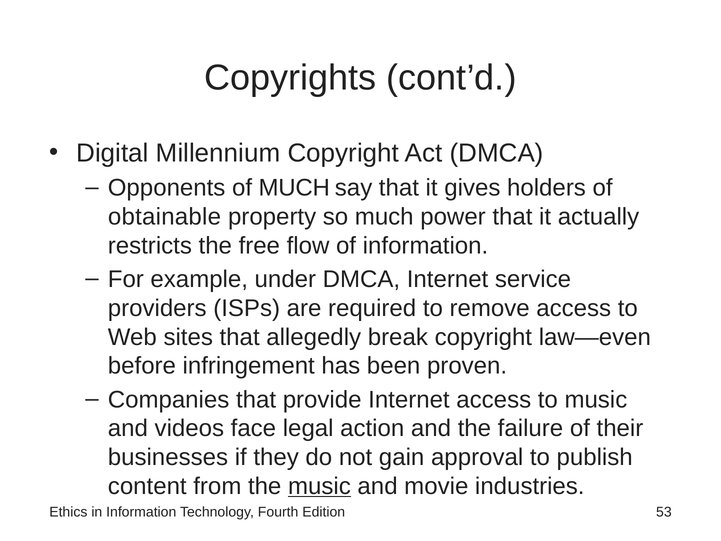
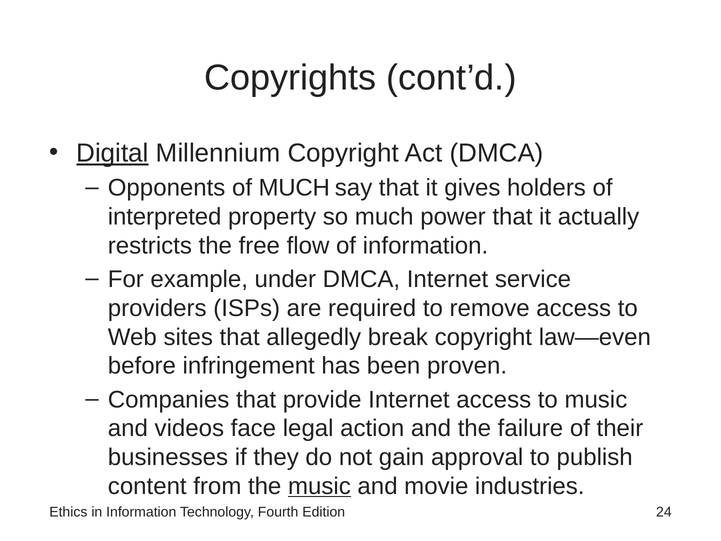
Digital underline: none -> present
obtainable: obtainable -> interpreted
53: 53 -> 24
